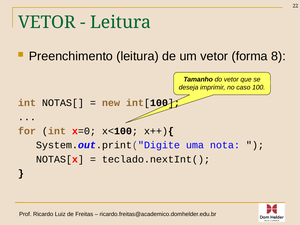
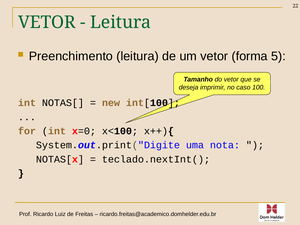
8: 8 -> 5
